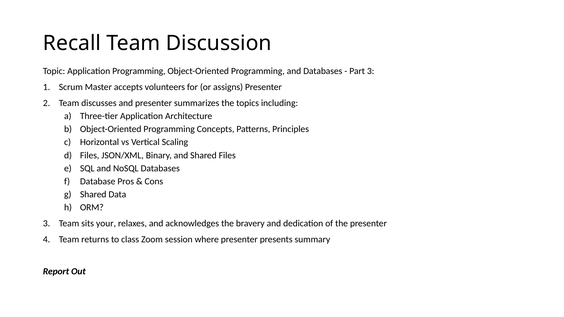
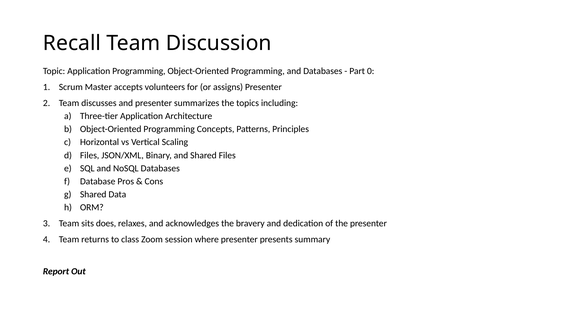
Part 3: 3 -> 0
your: your -> does
